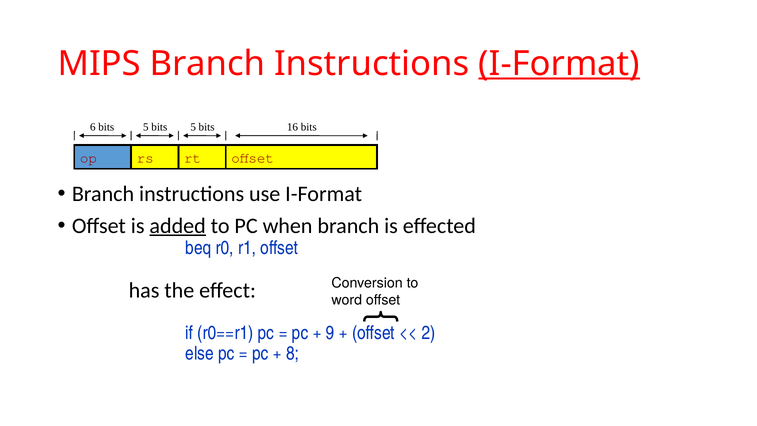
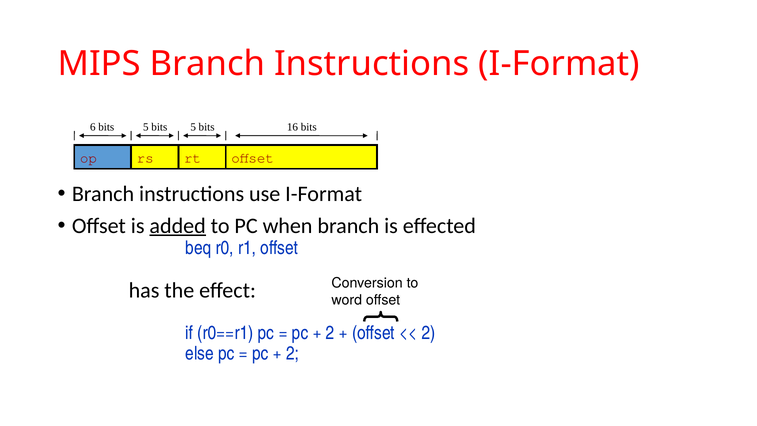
I-Format at (559, 64) underline: present -> none
9 at (330, 333): 9 -> 2
8 at (293, 353): 8 -> 2
